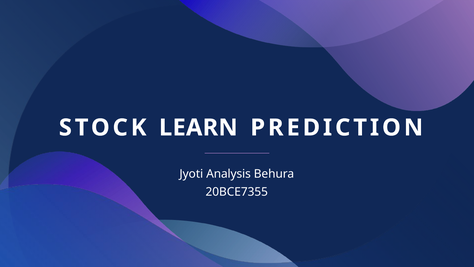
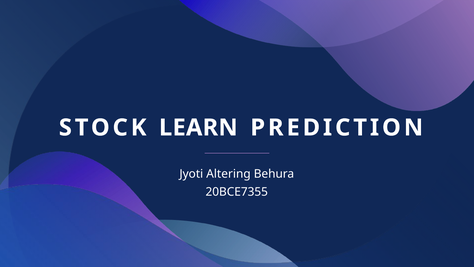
Analysis: Analysis -> Altering
